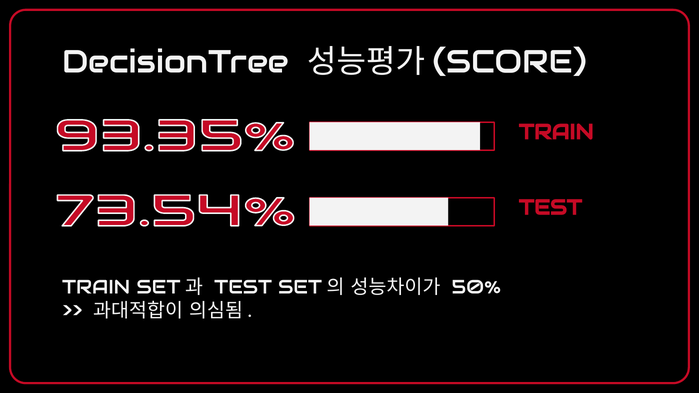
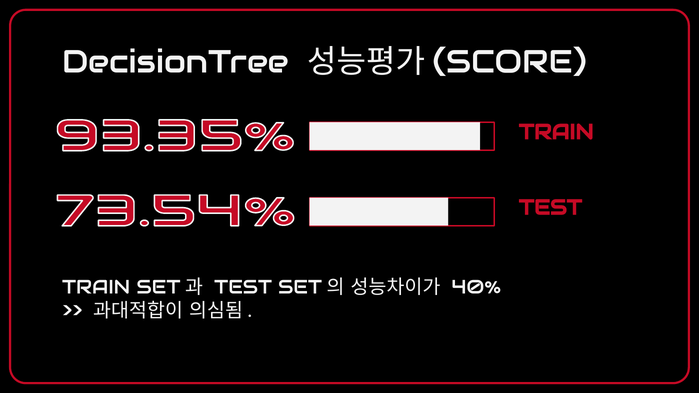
50%: 50% -> 40%
